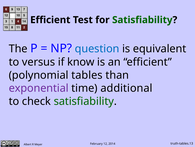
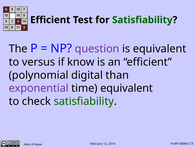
question colour: blue -> purple
tables: tables -> digital
time additional: additional -> equivalent
